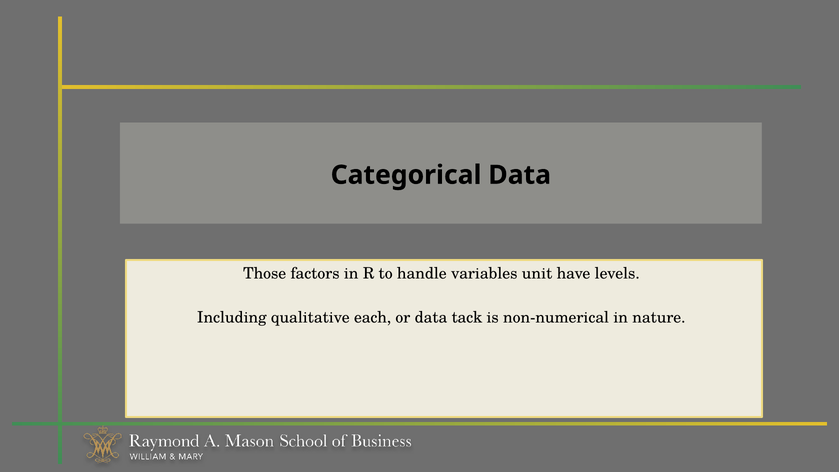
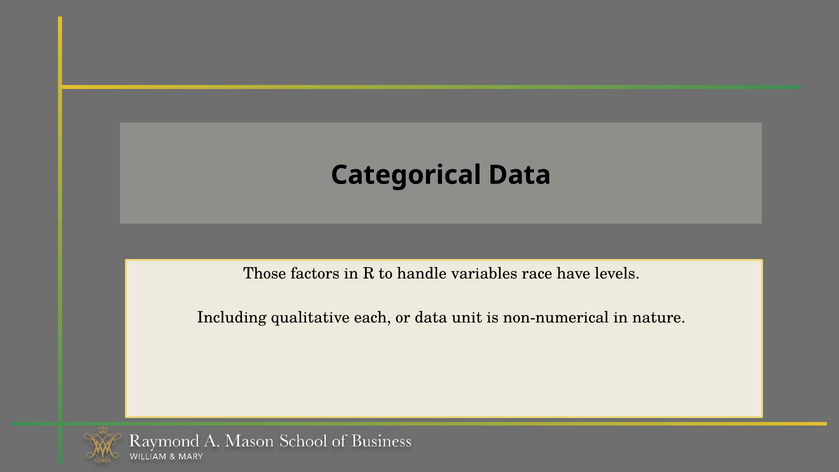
unit: unit -> race
tack: tack -> unit
